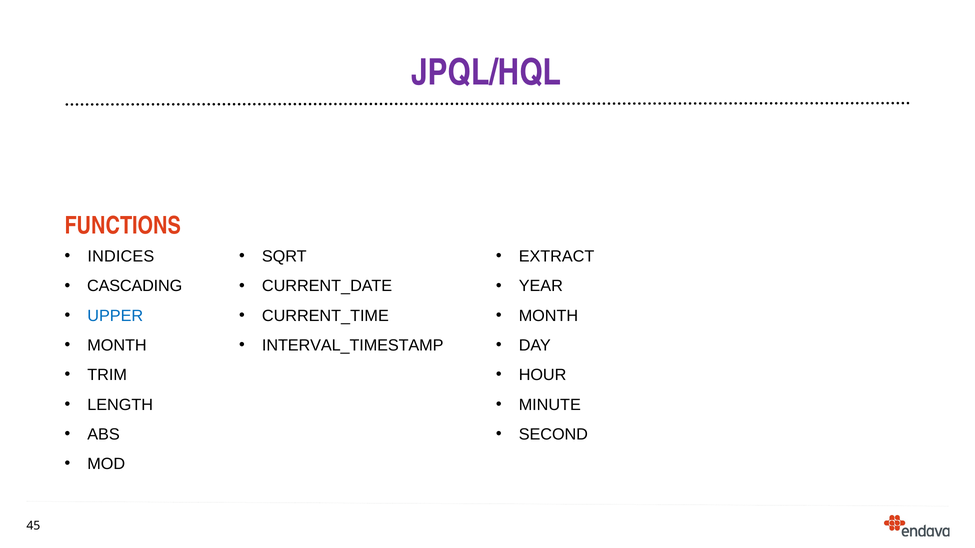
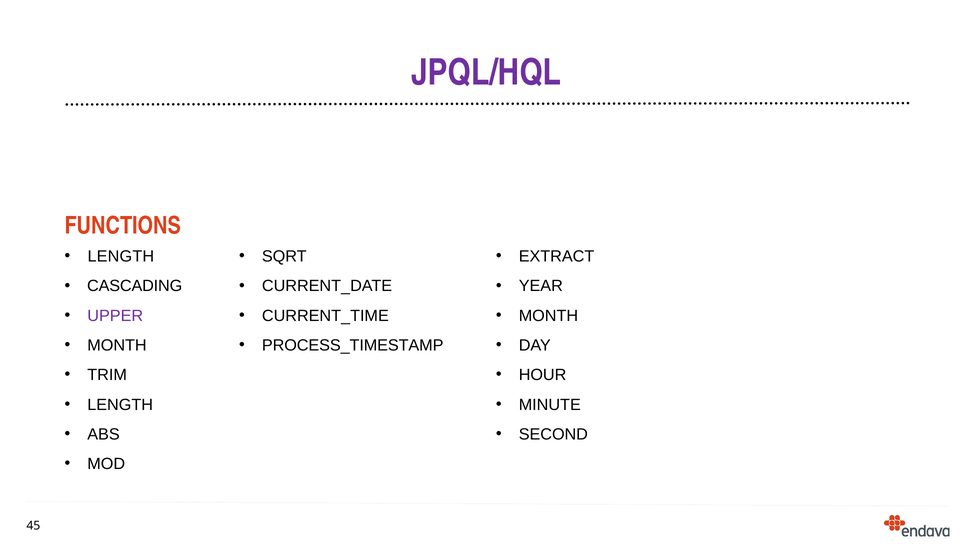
INDICES at (121, 257): INDICES -> LENGTH
UPPER colour: blue -> purple
INTERVAL_TIMESTAMP: INTERVAL_TIMESTAMP -> PROCESS_TIMESTAMP
